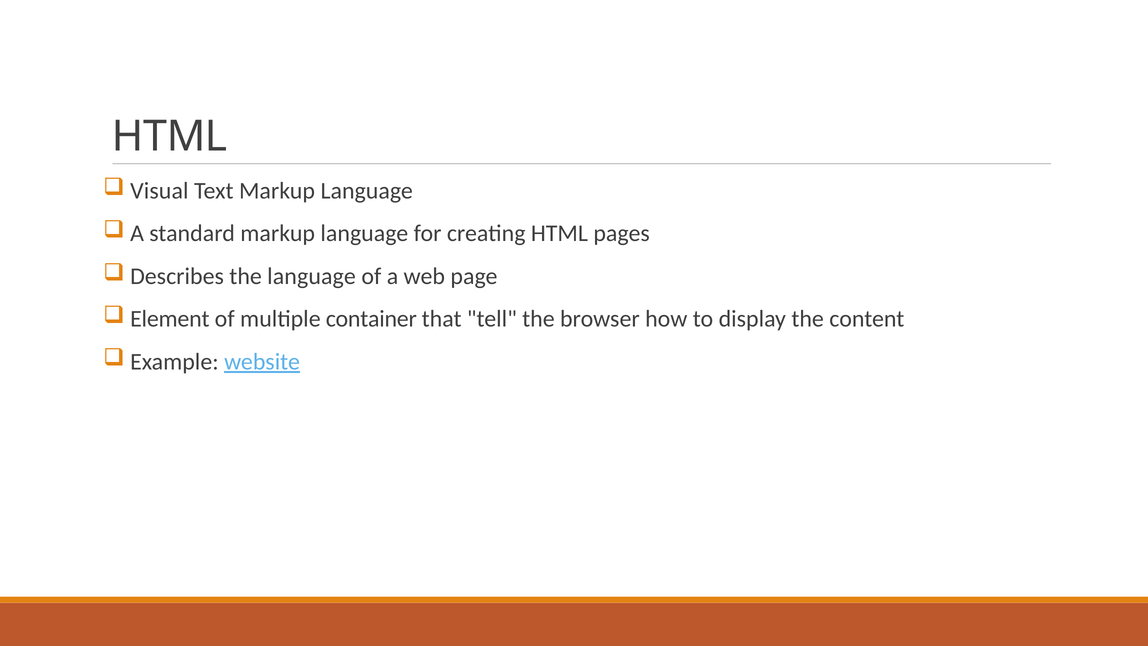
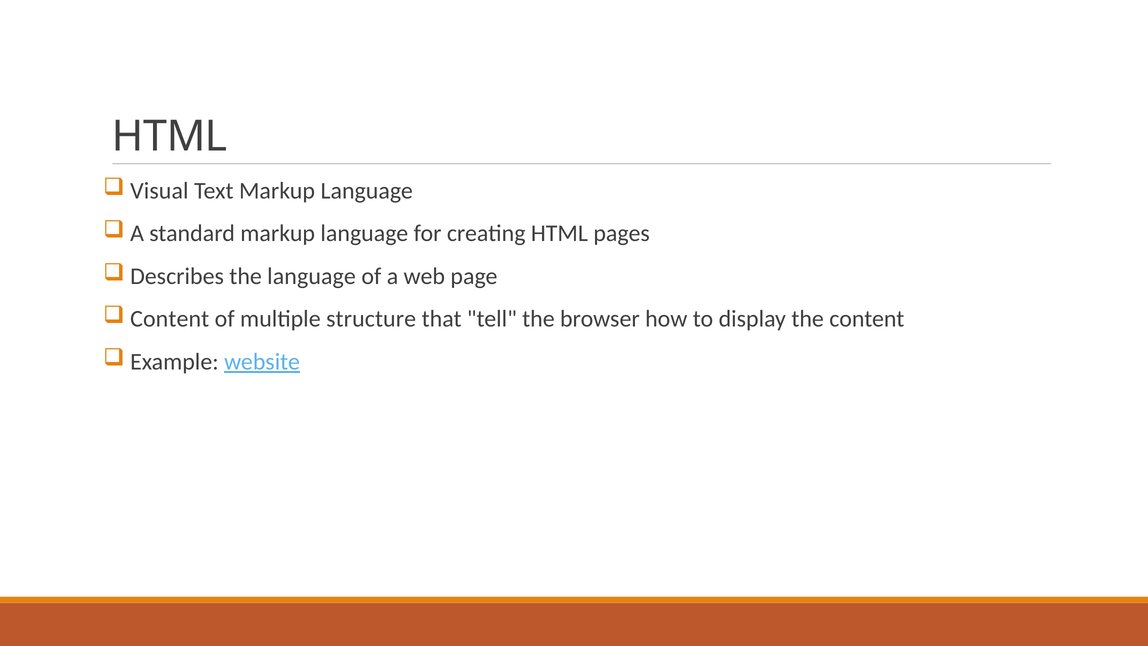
Element at (170, 319): Element -> Content
container: container -> structure
